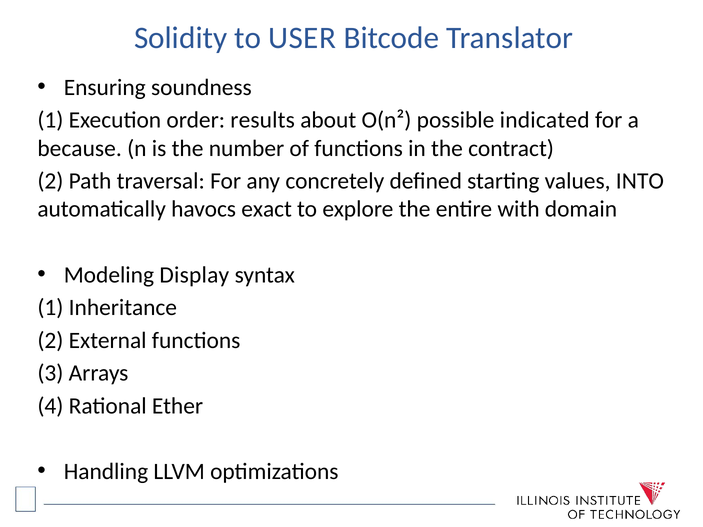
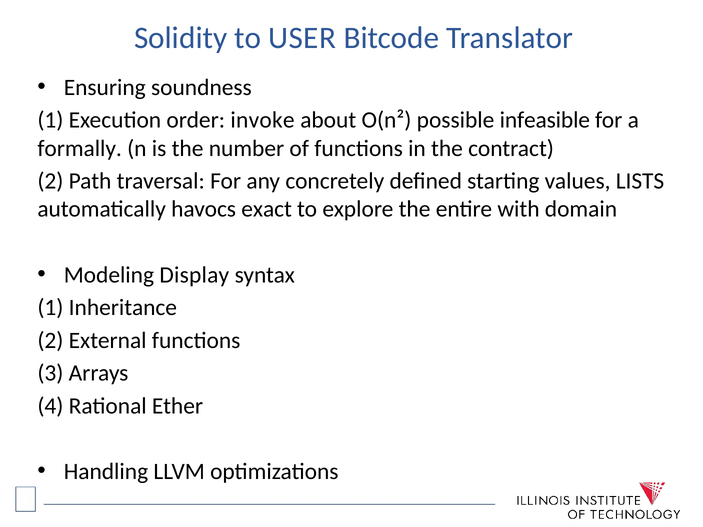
results: results -> invoke
indicated: indicated -> infeasible
because: because -> formally
INTO: INTO -> LISTS
